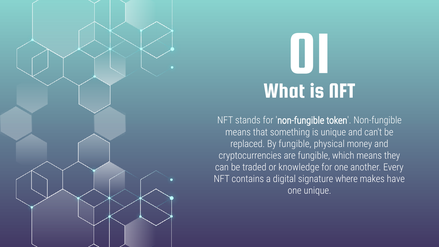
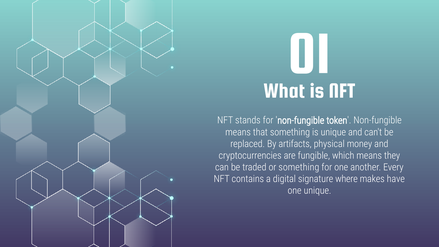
By fungible: fungible -> artifacts
or knowledge: knowledge -> something
